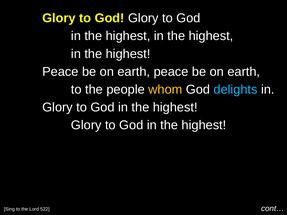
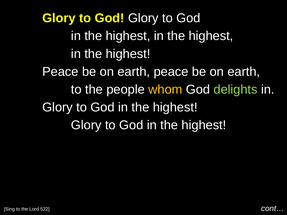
delights colour: light blue -> light green
